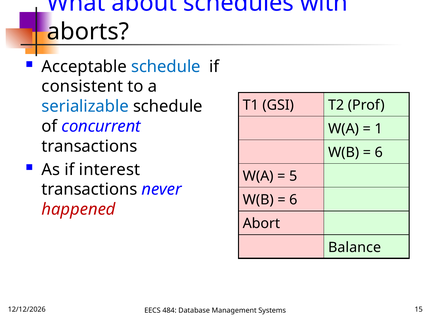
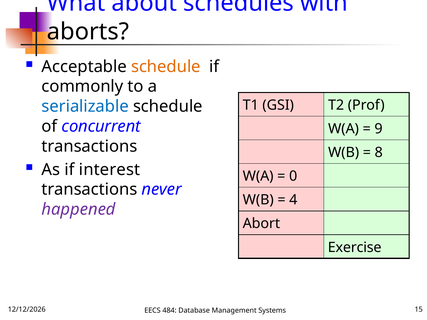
schedule at (166, 67) colour: blue -> orange
consistent: consistent -> commonly
1: 1 -> 9
6 at (379, 153): 6 -> 8
5: 5 -> 0
6 at (293, 200): 6 -> 4
happened colour: red -> purple
Balance: Balance -> Exercise
